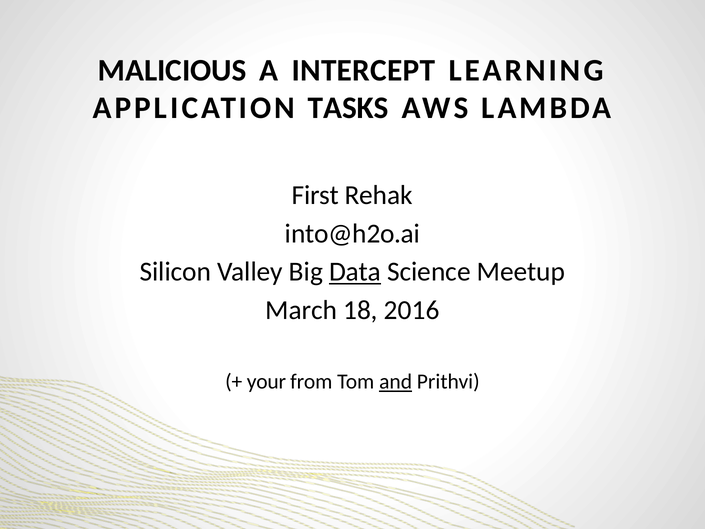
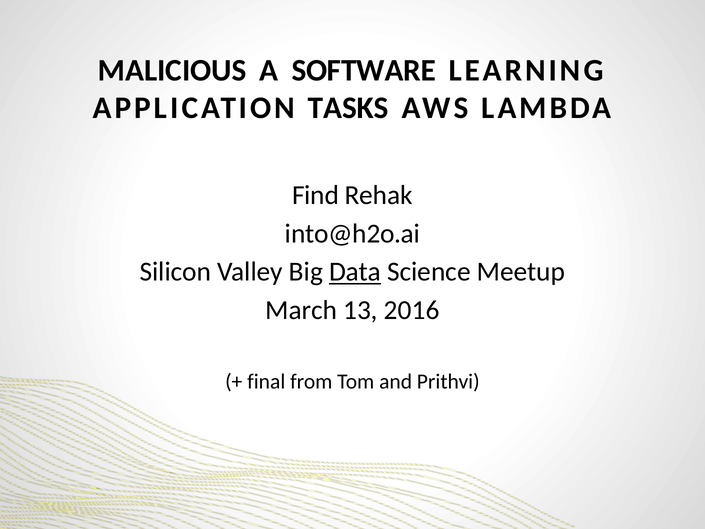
INTERCEPT: INTERCEPT -> SOFTWARE
First: First -> Find
18: 18 -> 13
your: your -> final
and underline: present -> none
